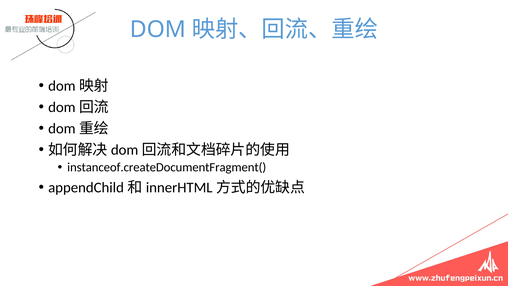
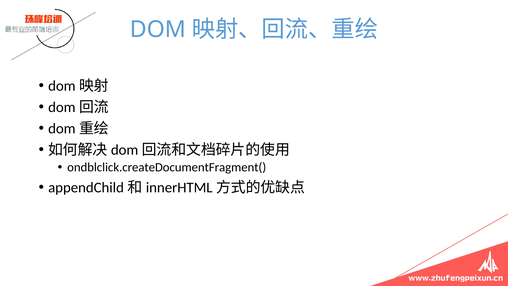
instanceof.createDocumentFragment(: instanceof.createDocumentFragment( -> ondblclick.createDocumentFragment(
